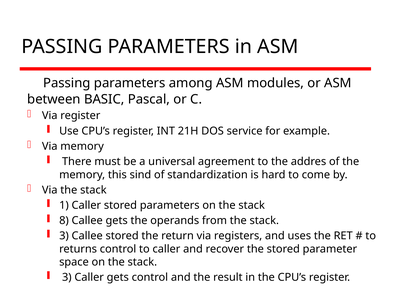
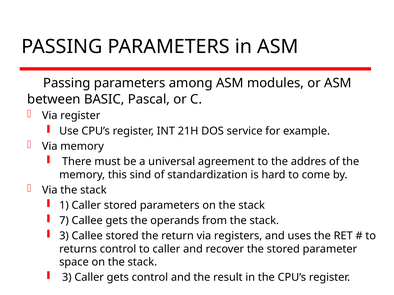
8: 8 -> 7
